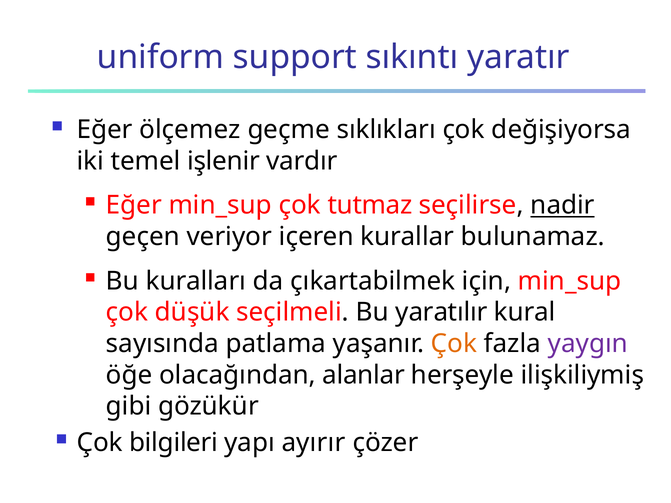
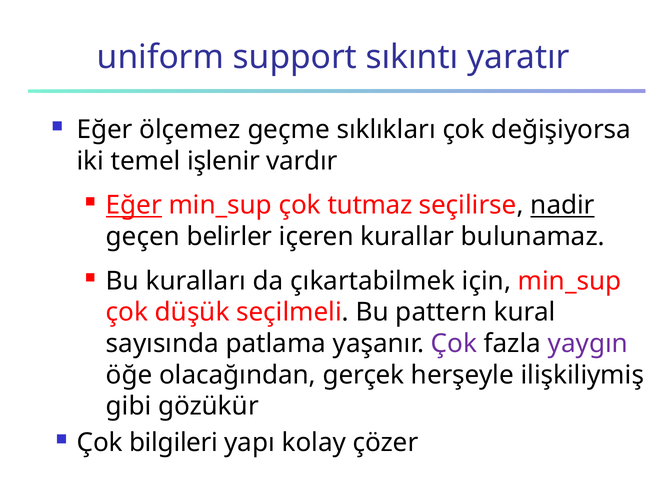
Eğer at (134, 205) underline: none -> present
veriyor: veriyor -> belirler
yaratılır: yaratılır -> pattern
Çok at (454, 344) colour: orange -> purple
alanlar: alanlar -> gerçek
ayırır: ayırır -> kolay
